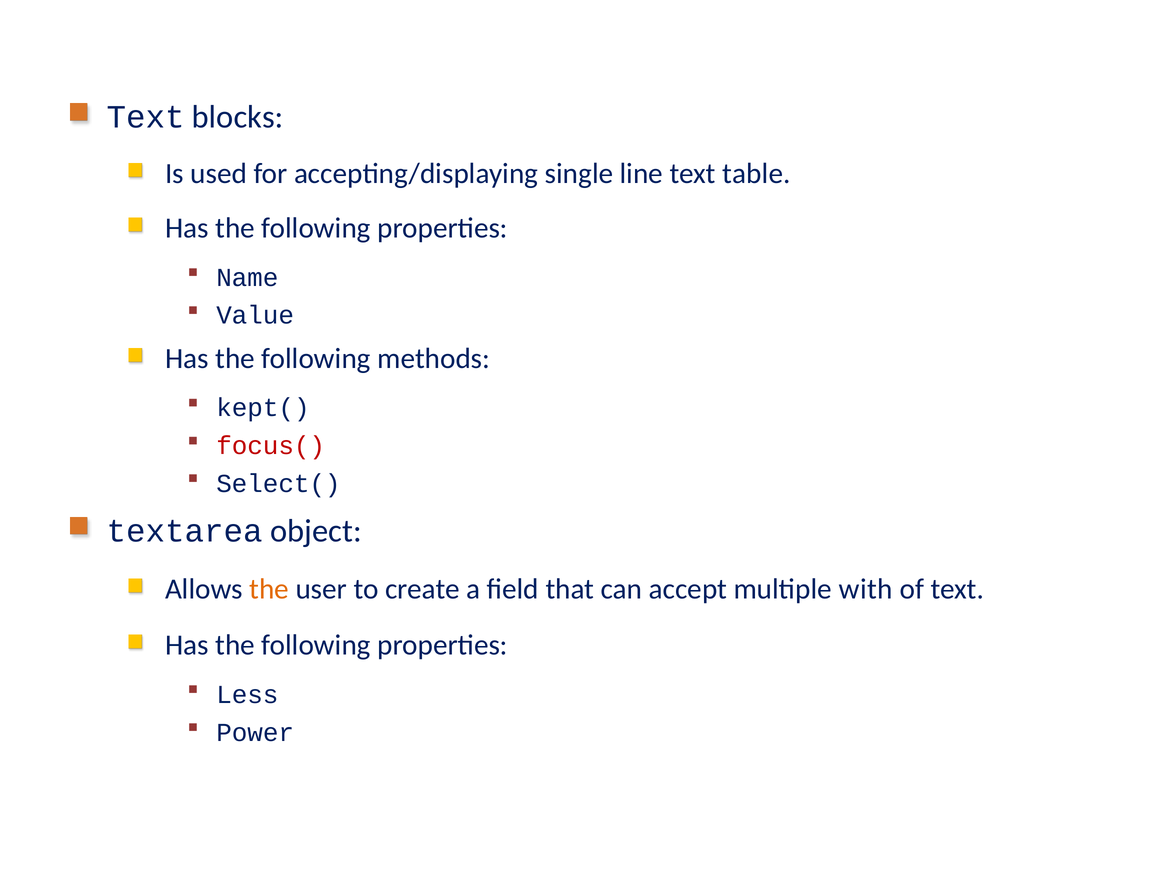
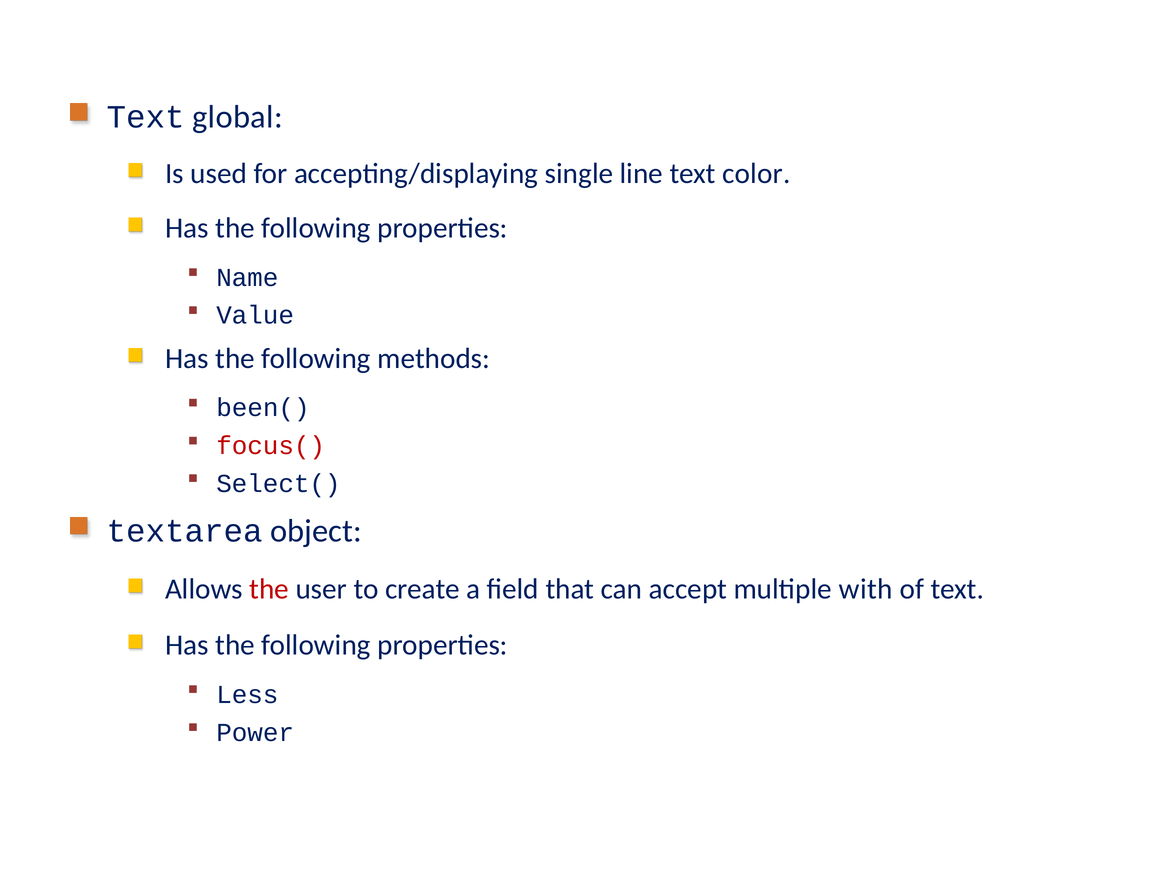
blocks: blocks -> global
table: table -> color
kept(: kept( -> been(
the at (269, 589) colour: orange -> red
